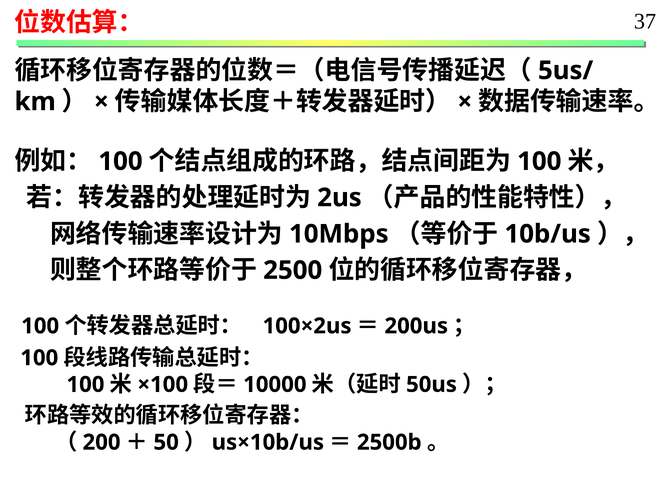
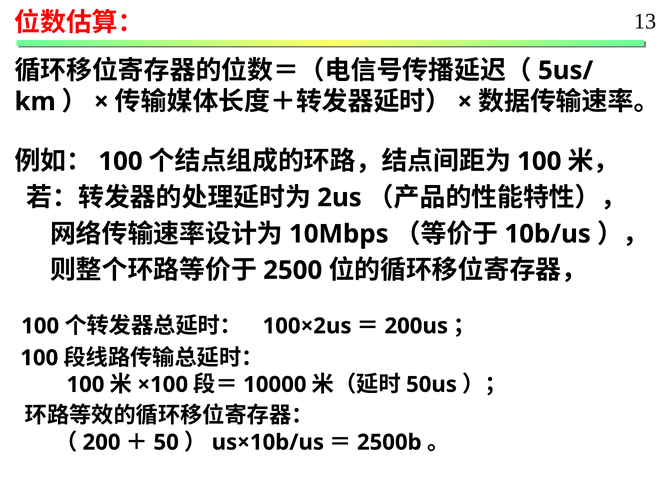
37: 37 -> 13
